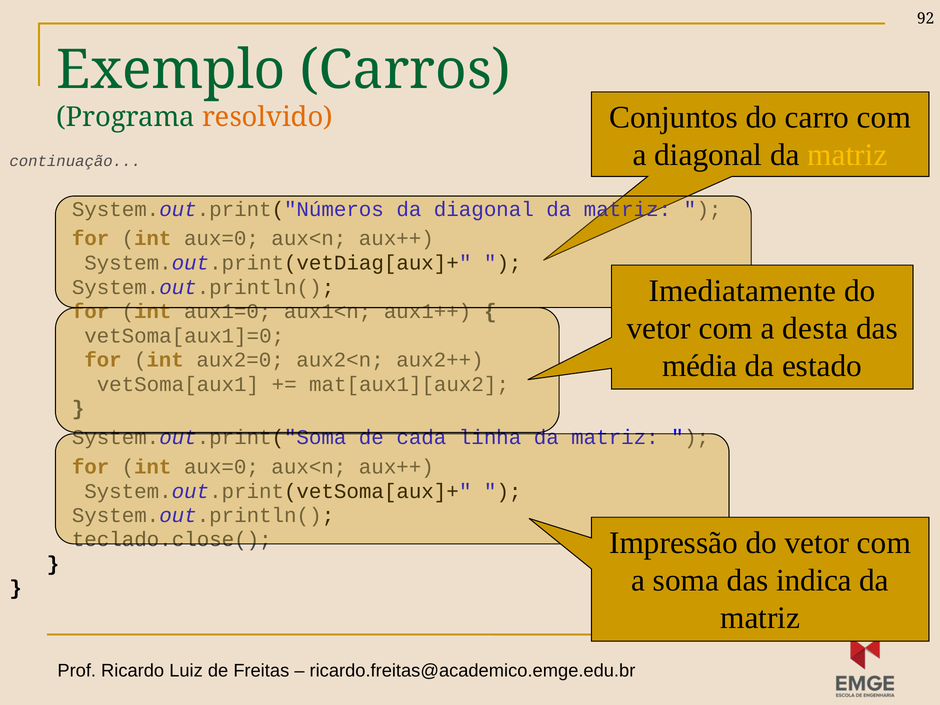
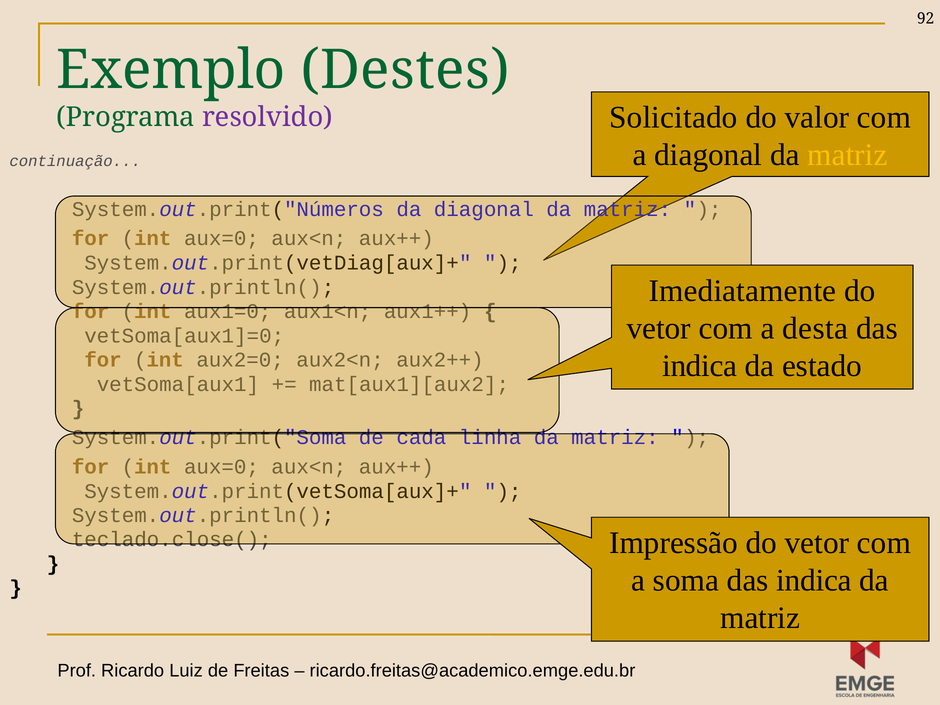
Carros: Carros -> Destes
Conjuntos: Conjuntos -> Solicitado
carro: carro -> valor
resolvido colour: orange -> purple
média at (700, 366): média -> indica
